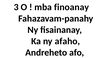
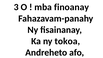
afaho: afaho -> tokoa
